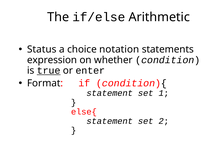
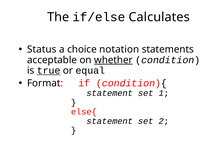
Arithmetic: Arithmetic -> Calculates
expression: expression -> acceptable
whether underline: none -> present
enter: enter -> equal
